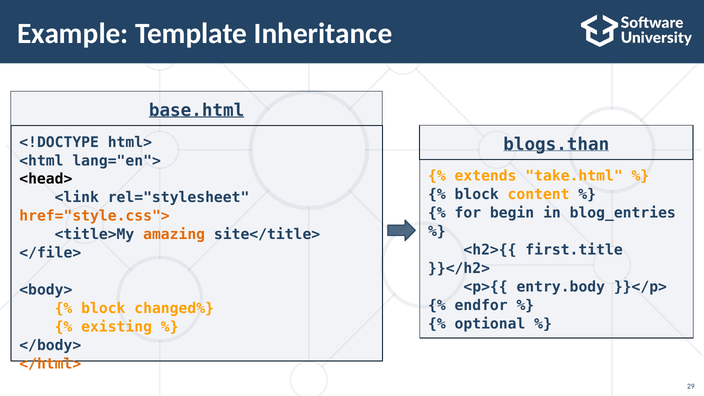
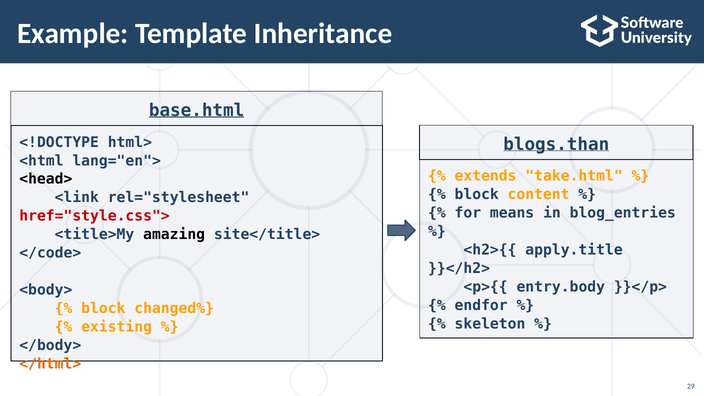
begin: begin -> means
href="style.css"> colour: orange -> red
amazing colour: orange -> black
first.title: first.title -> apply.title
</file>: </file> -> </code>
optional: optional -> skeleton
